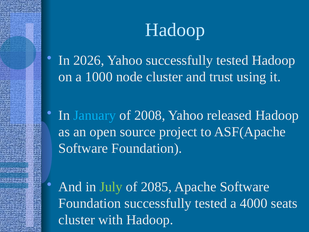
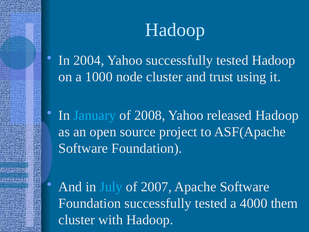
2026: 2026 -> 2004
July colour: light green -> light blue
2085: 2085 -> 2007
seats: seats -> them
